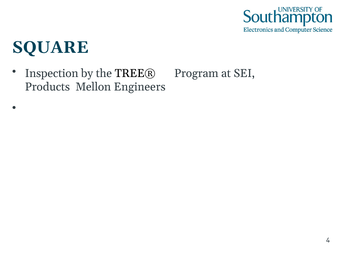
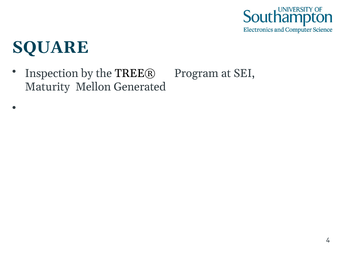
Products: Products -> Maturity
Engineers: Engineers -> Generated
